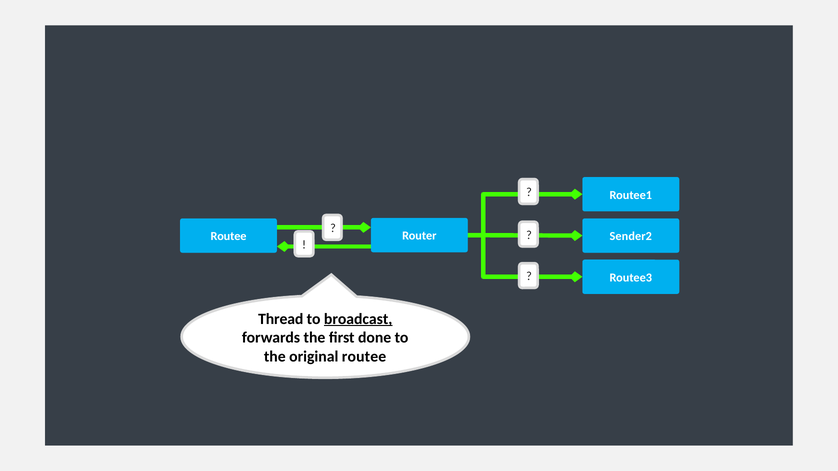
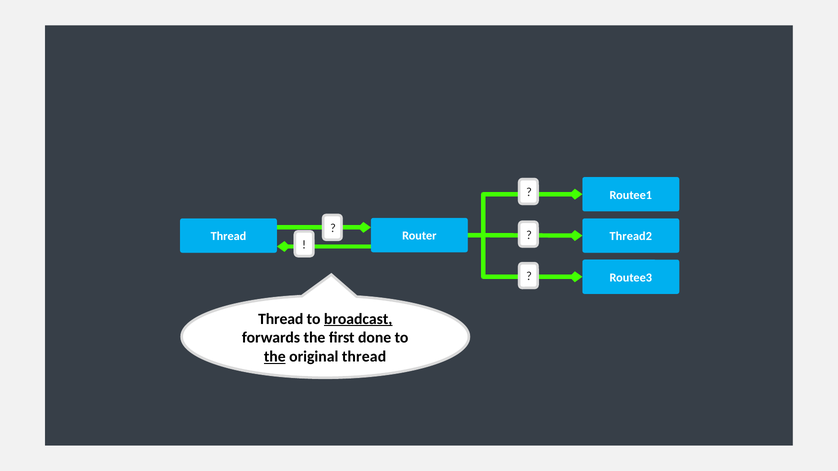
Routee at (228, 237): Routee -> Thread
Sender2: Sender2 -> Thread2
the at (275, 357) underline: none -> present
original routee: routee -> thread
